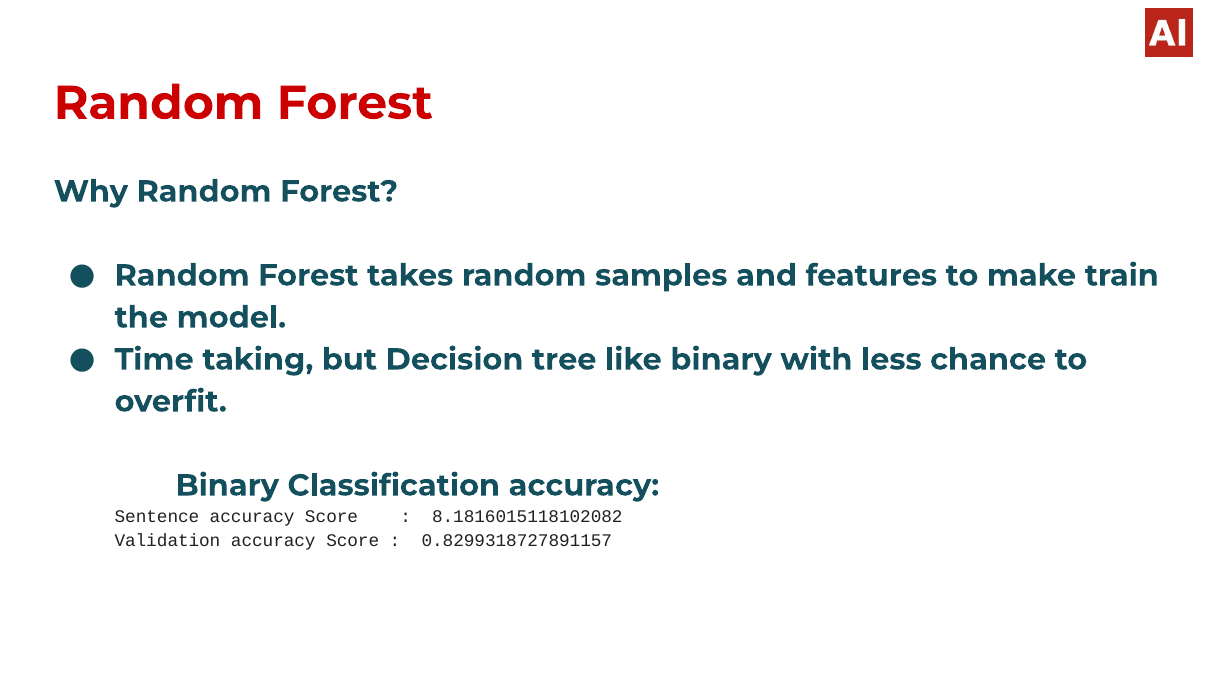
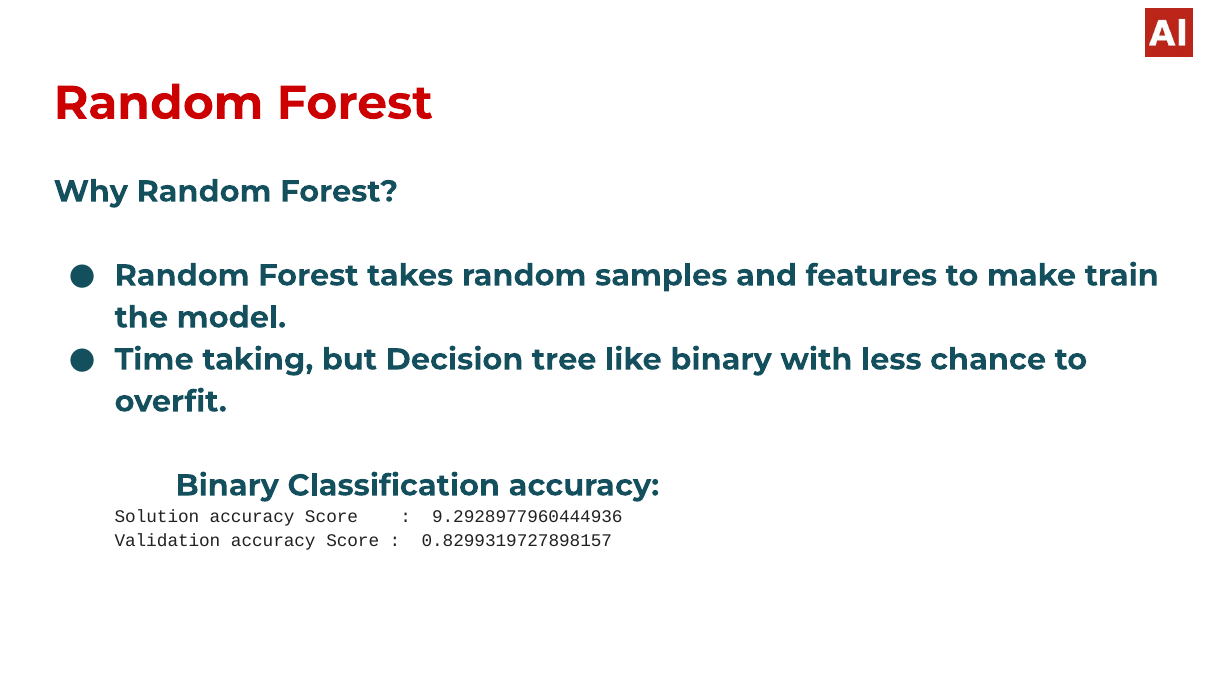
Sentence: Sentence -> Solution
8.1816015118102082: 8.1816015118102082 -> 9.2928977960444936
0.8299318727891157: 0.8299318727891157 -> 0.8299319727898157
